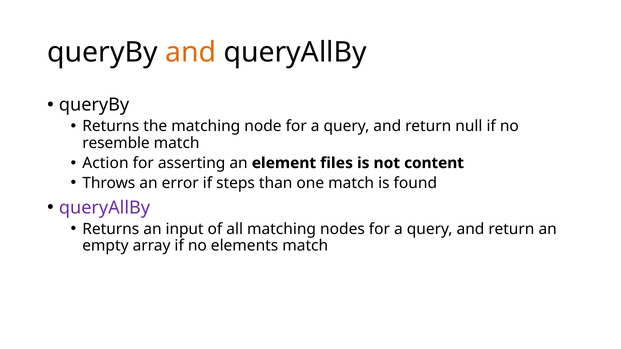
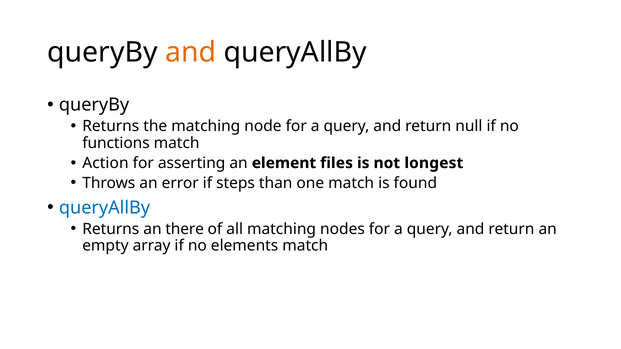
resemble: resemble -> functions
content: content -> longest
queryAllBy at (105, 208) colour: purple -> blue
input: input -> there
